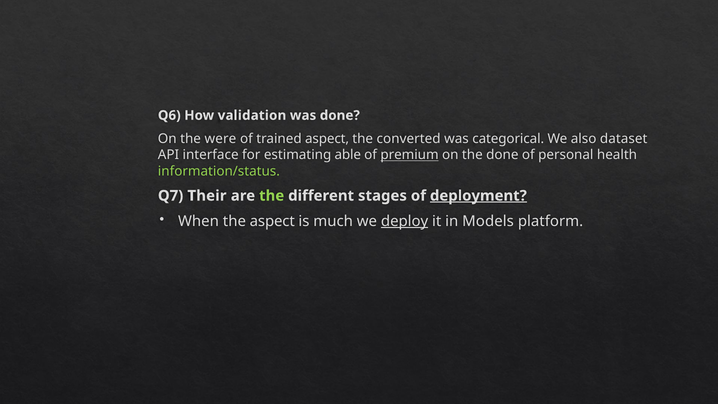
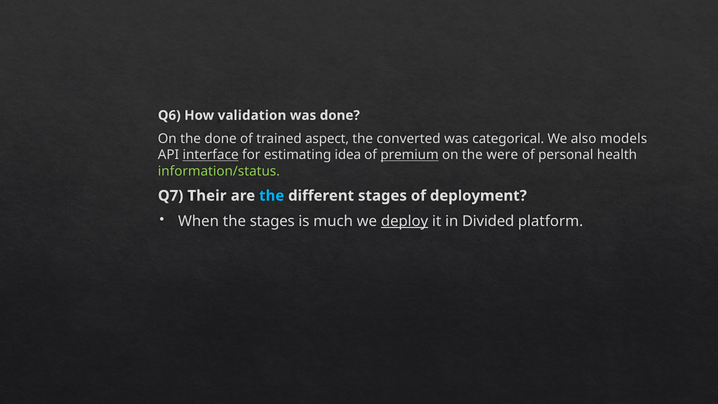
the were: were -> done
dataset: dataset -> models
interface underline: none -> present
able: able -> idea
the done: done -> were
the at (272, 196) colour: light green -> light blue
deployment underline: present -> none
the aspect: aspect -> stages
Models: Models -> Divided
